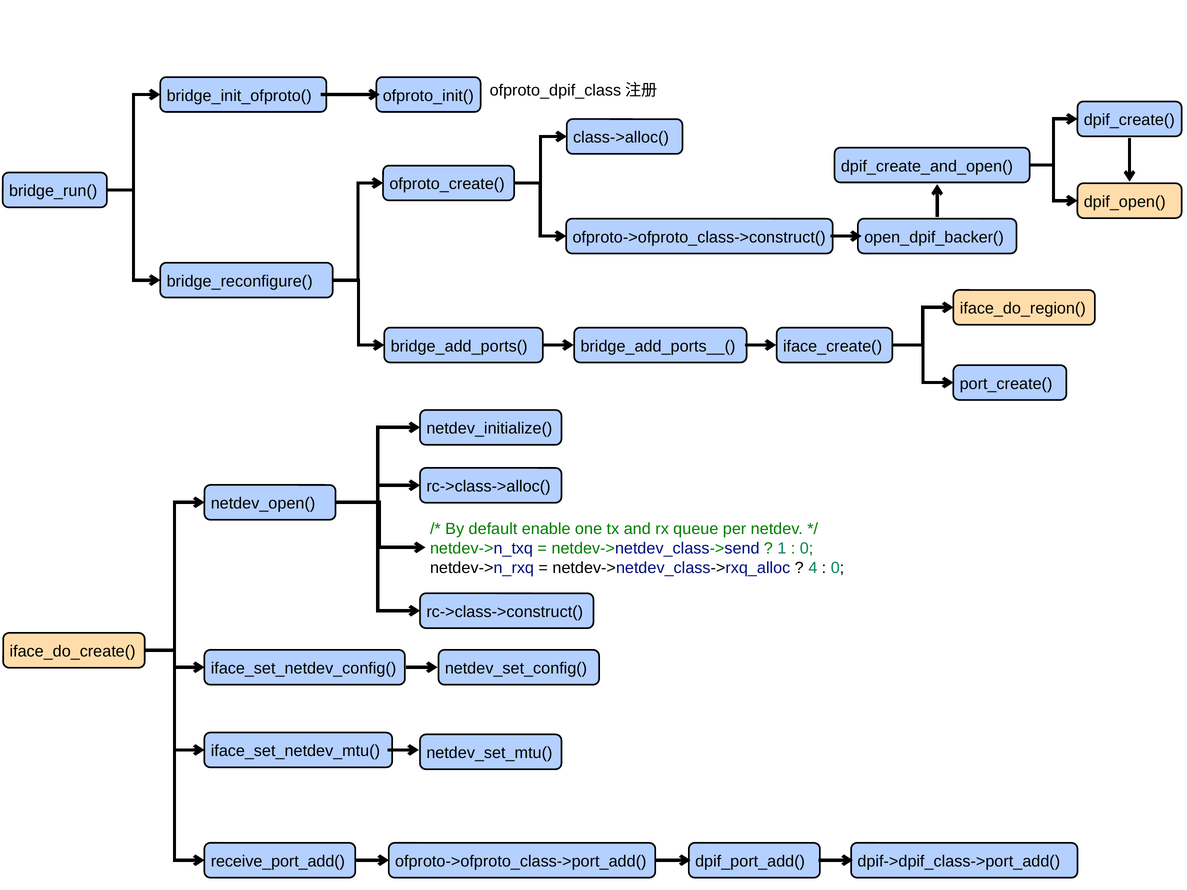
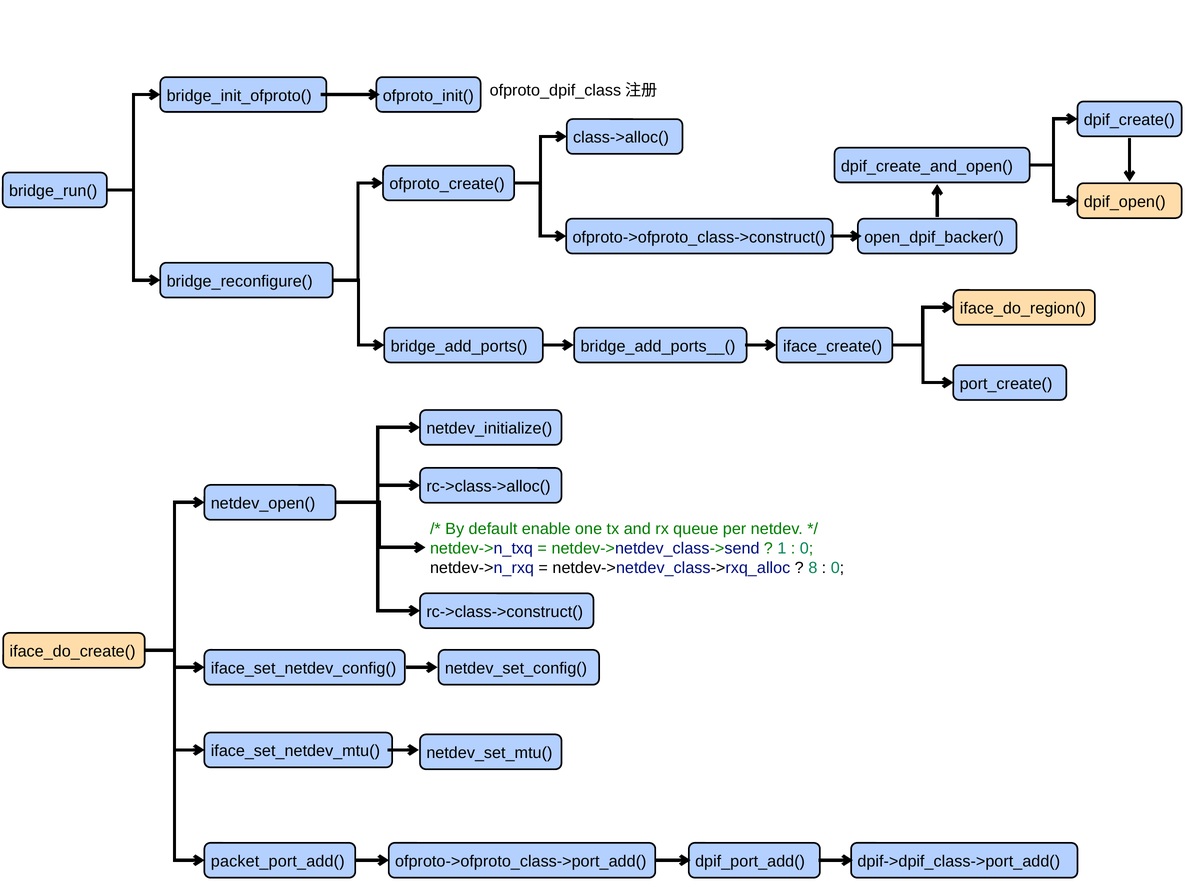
4: 4 -> 8
receive_port_add(: receive_port_add( -> packet_port_add(
